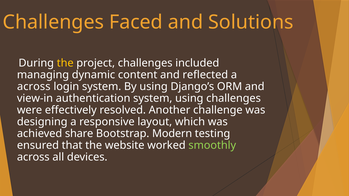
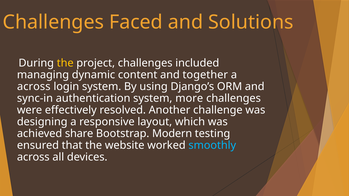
reflected: reflected -> together
view-in: view-in -> sync-in
system using: using -> more
smoothly colour: light green -> light blue
